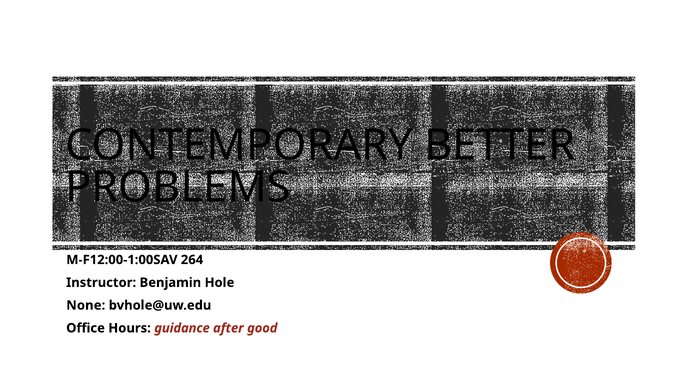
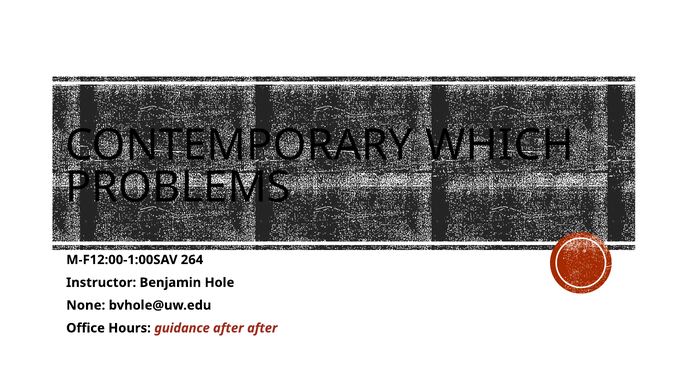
BETTER: BETTER -> WHICH
after good: good -> after
